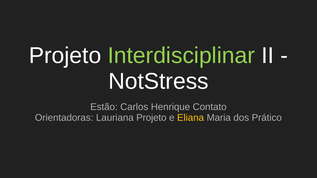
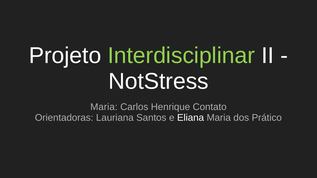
Estão at (104, 107): Estão -> Maria
Lauriana Projeto: Projeto -> Santos
Eliana colour: yellow -> white
